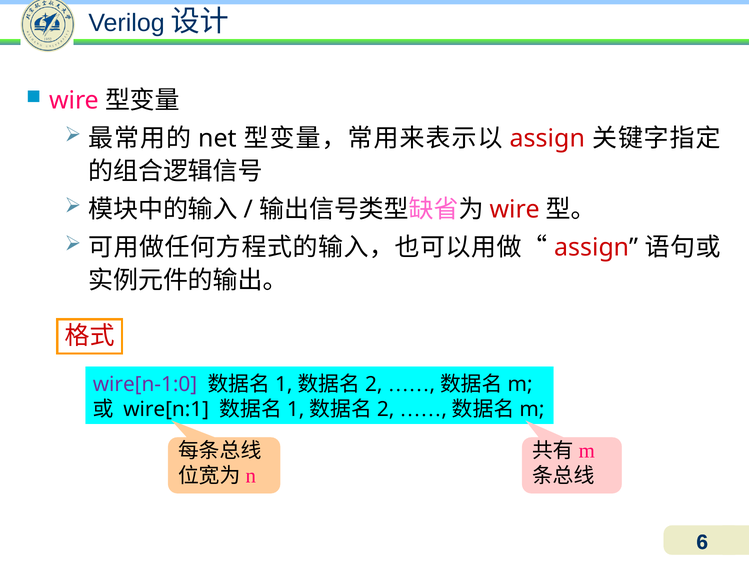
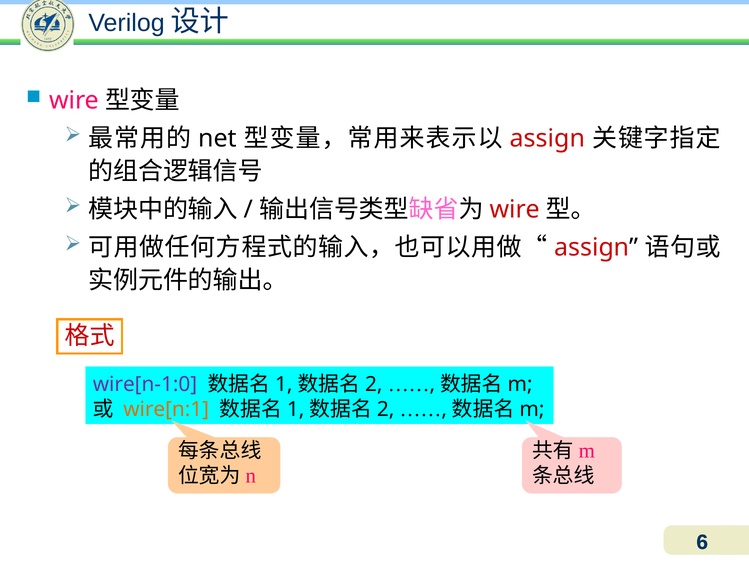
wire[n:1 colour: black -> orange
